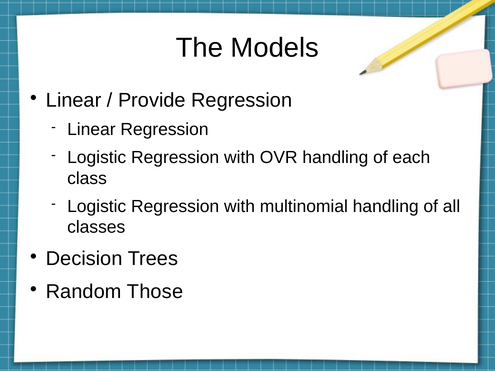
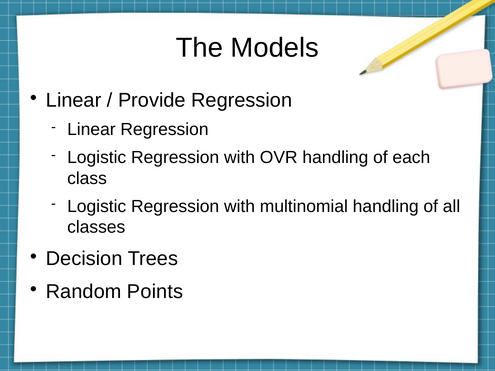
Those: Those -> Points
